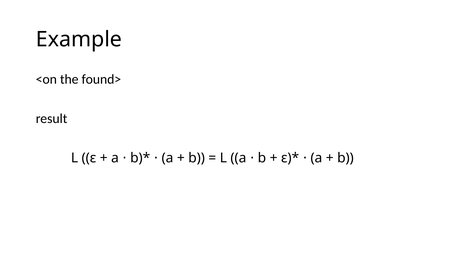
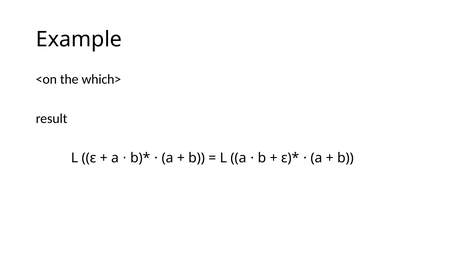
found>: found> -> which>
